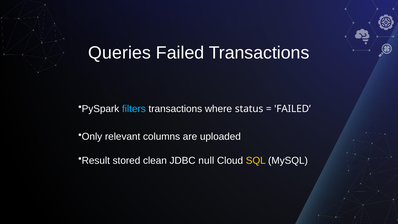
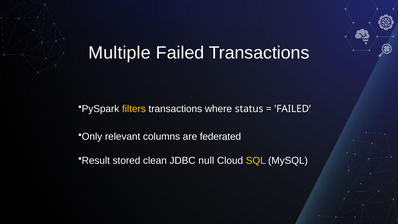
Queries: Queries -> Multiple
filters colour: light blue -> yellow
uploaded: uploaded -> federated
